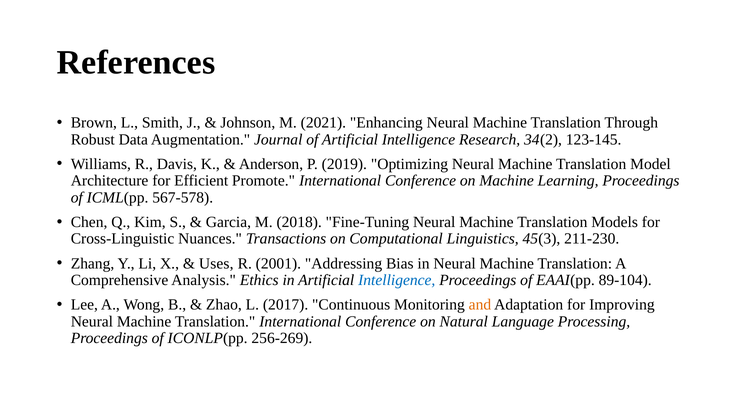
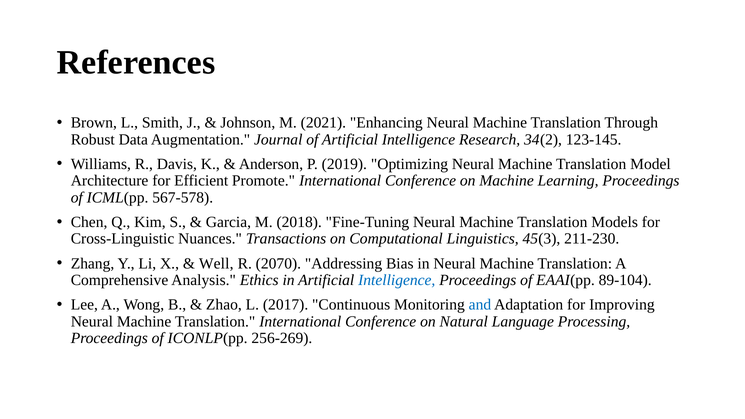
Uses: Uses -> Well
2001: 2001 -> 2070
and colour: orange -> blue
